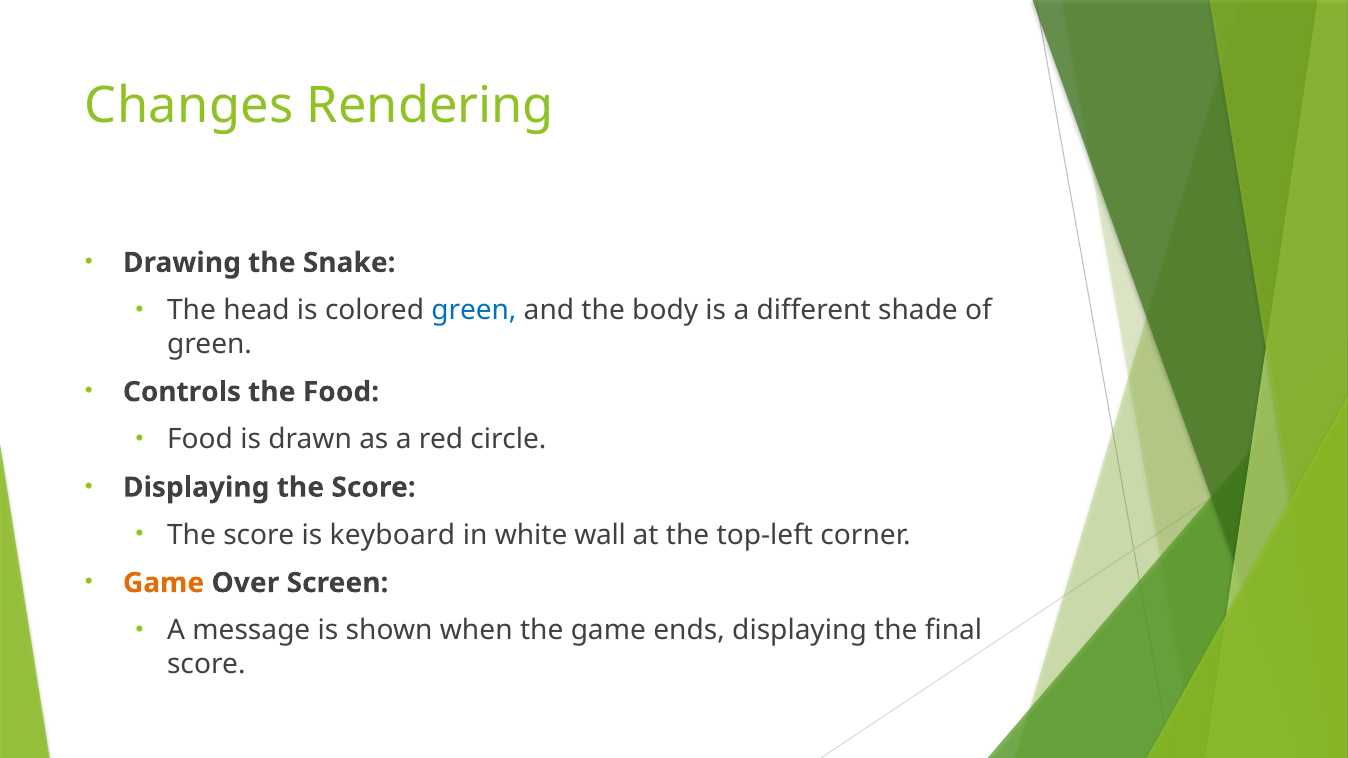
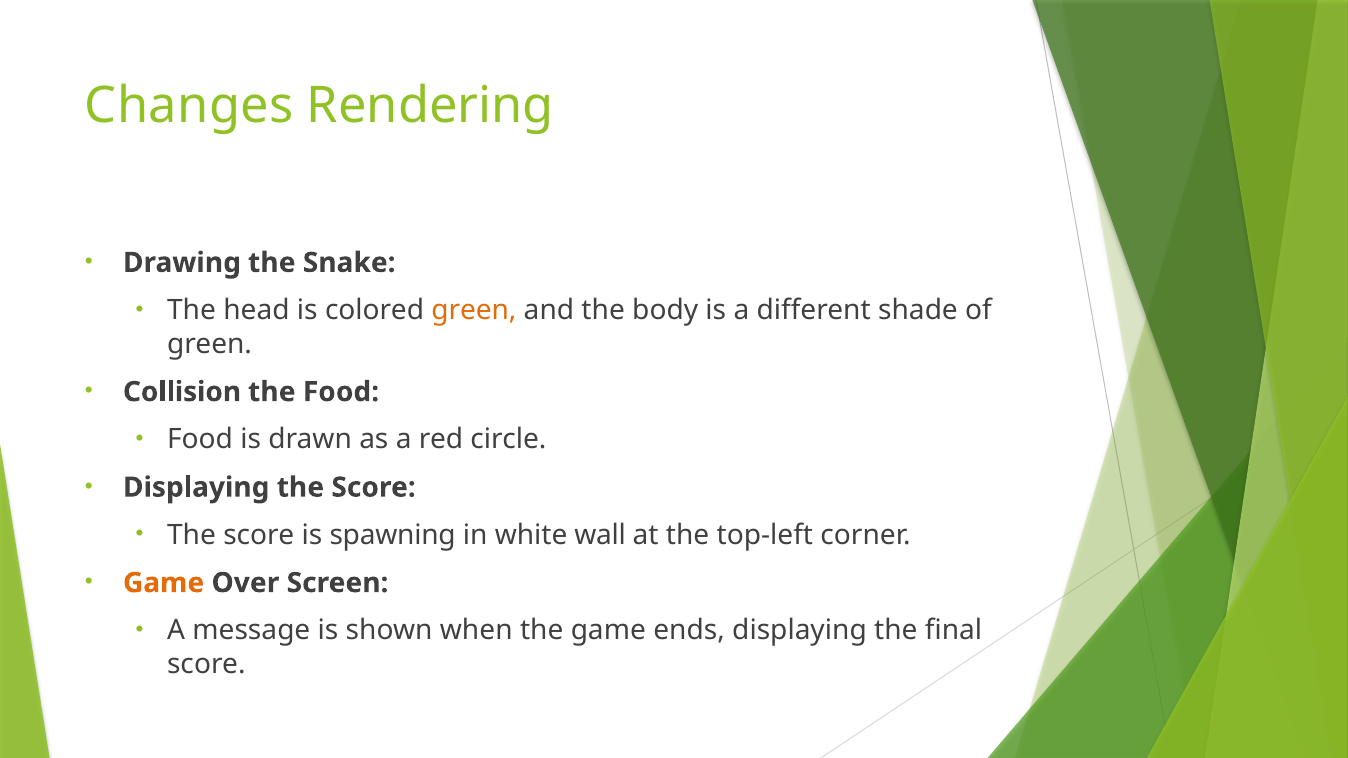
green at (474, 311) colour: blue -> orange
Controls: Controls -> Collision
keyboard: keyboard -> spawning
